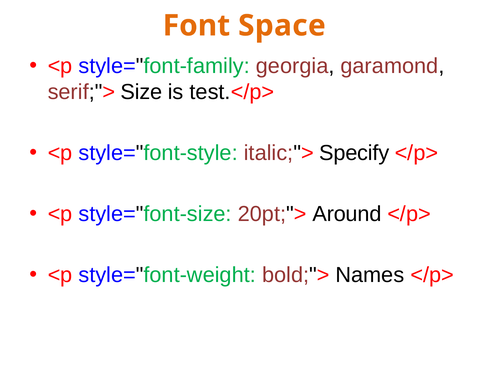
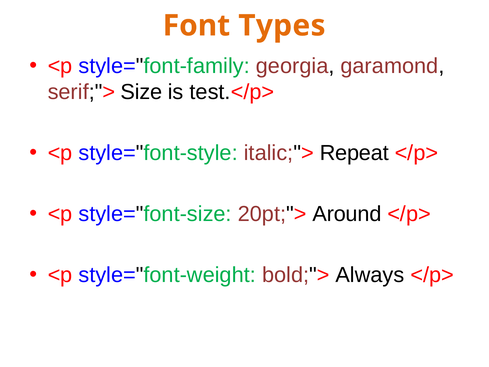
Space: Space -> Types
Specify: Specify -> Repeat
Names: Names -> Always
